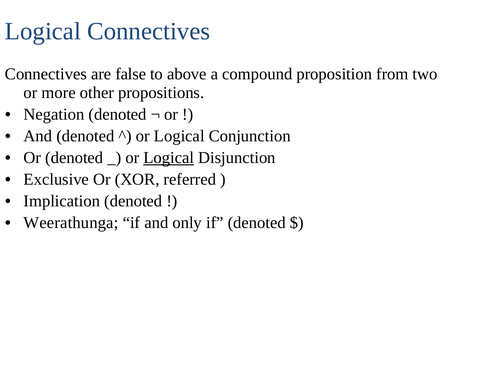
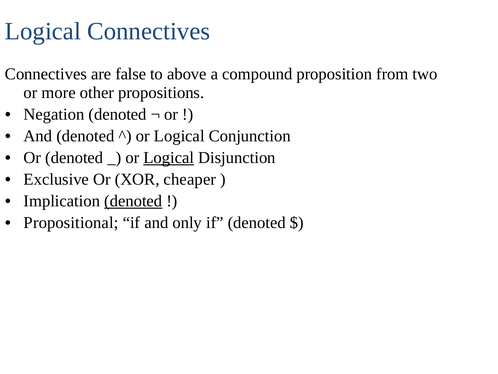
referred: referred -> cheaper
denoted at (133, 201) underline: none -> present
Weerathunga: Weerathunga -> Propositional
